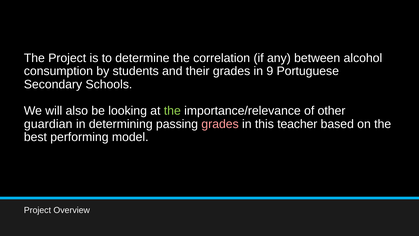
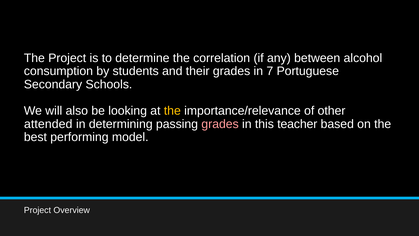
9: 9 -> 7
the at (172, 111) colour: light green -> yellow
guardian: guardian -> attended
